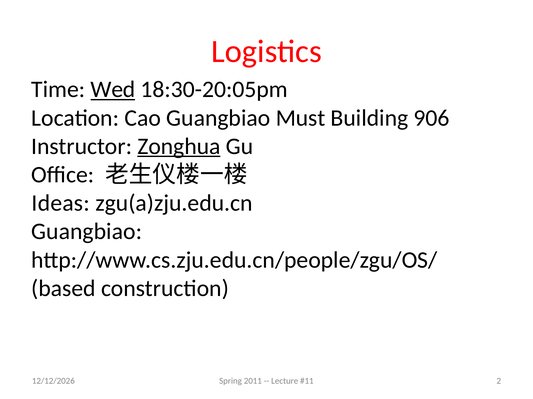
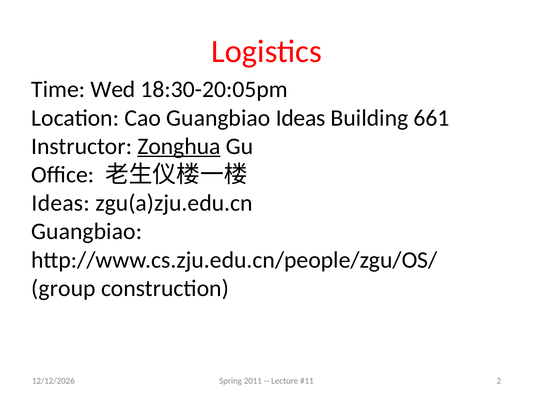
Wed underline: present -> none
Guangbiao Must: Must -> Ideas
906: 906 -> 661
based: based -> group
